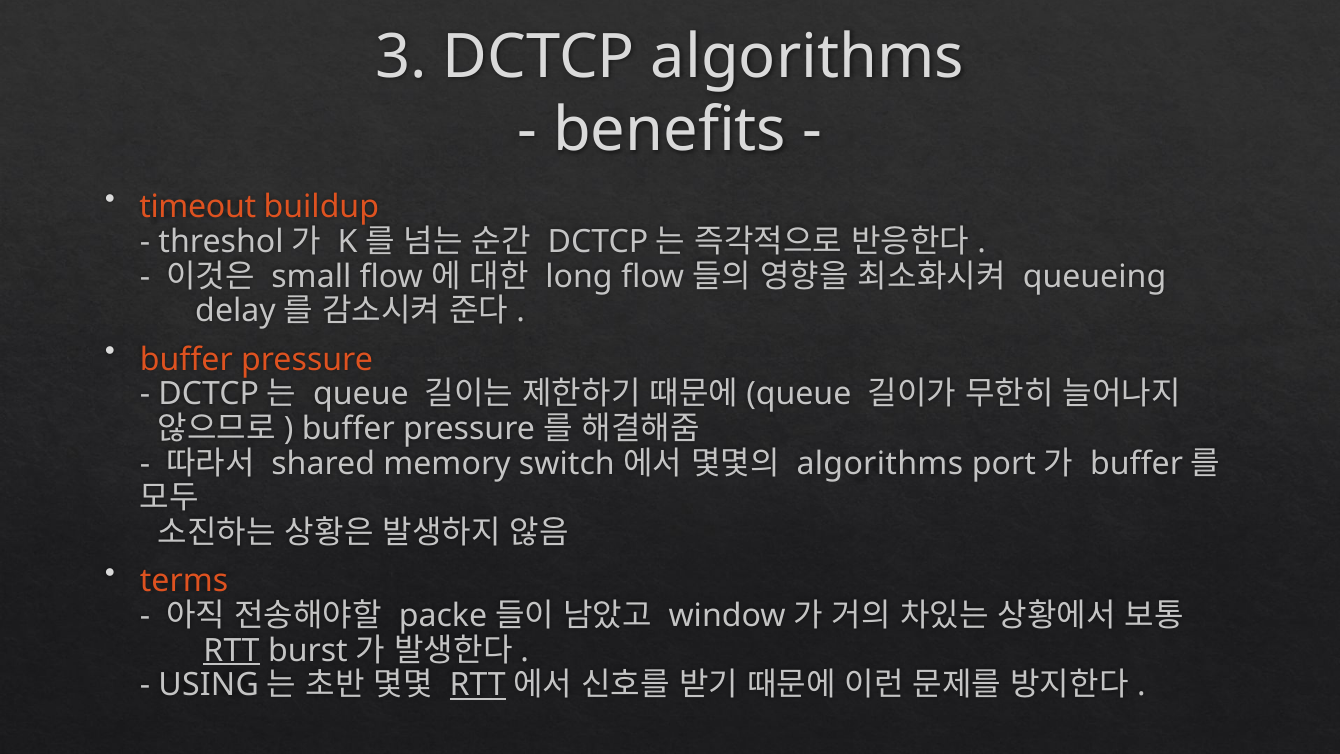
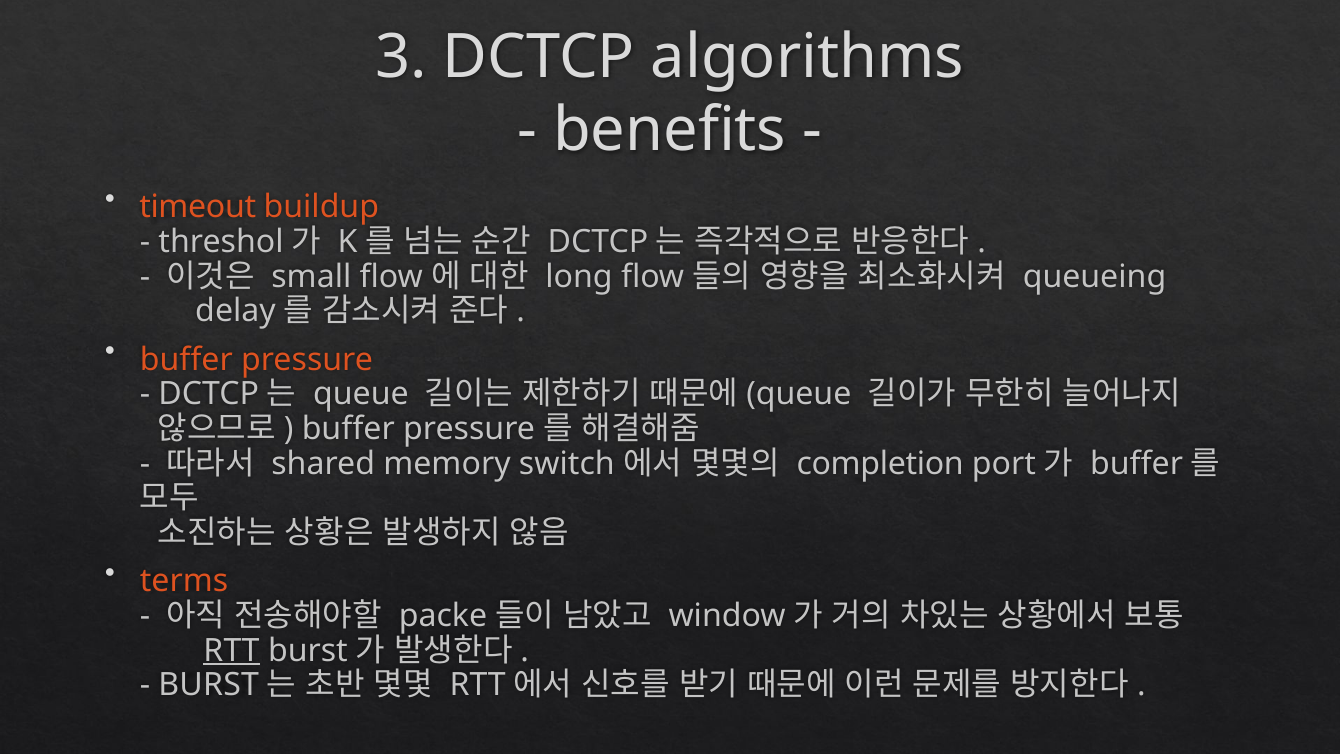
algorithms at (880, 463): algorithms -> completion
USING at (209, 685): USING -> BURST
RTT at (478, 685) underline: present -> none
